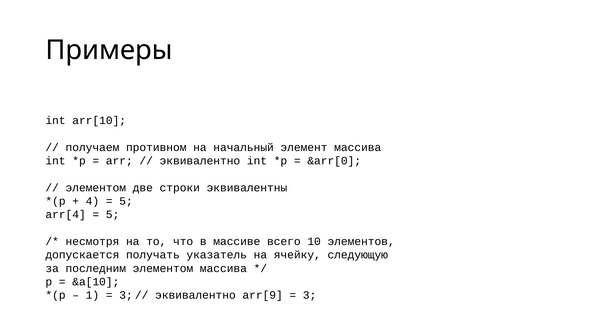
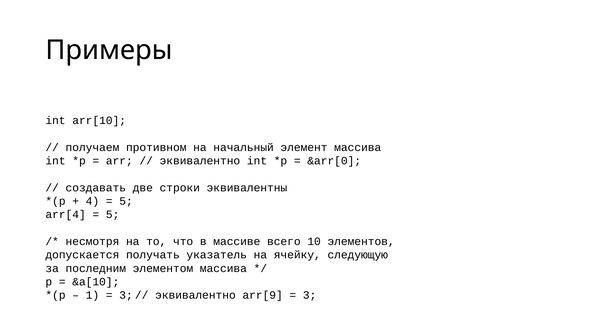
элементом at (96, 188): элементом -> создавать
